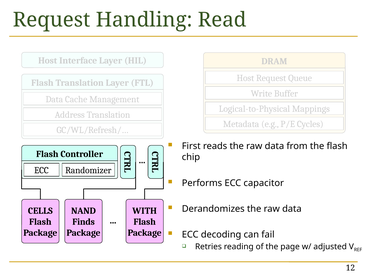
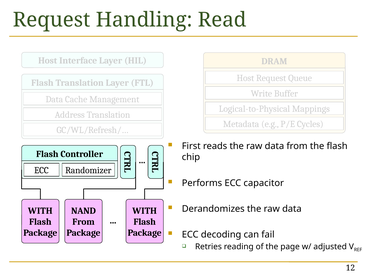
CELLS at (40, 211): CELLS -> WITH
Finds at (84, 222): Finds -> From
